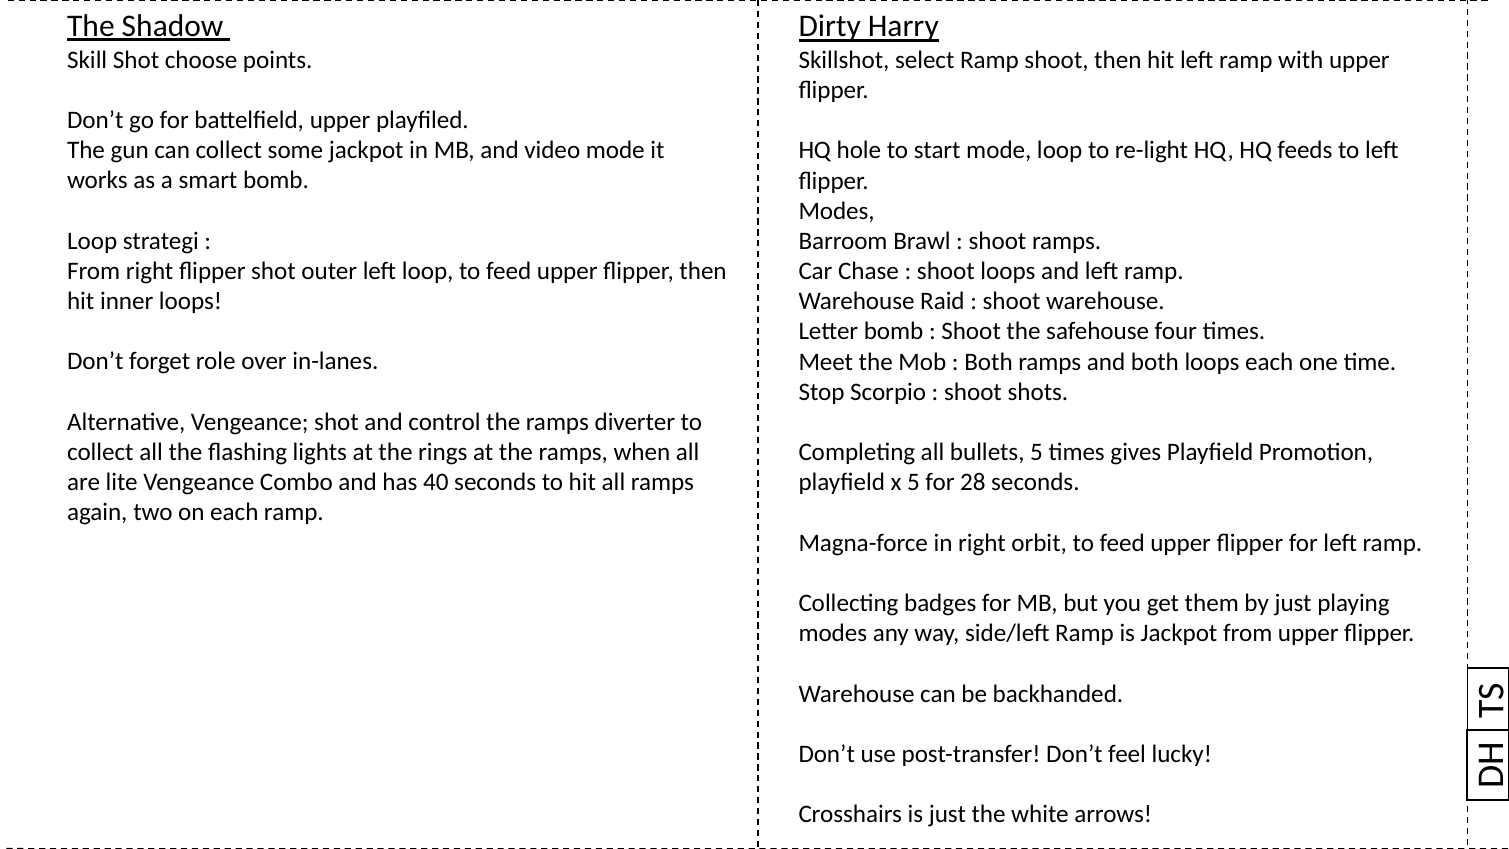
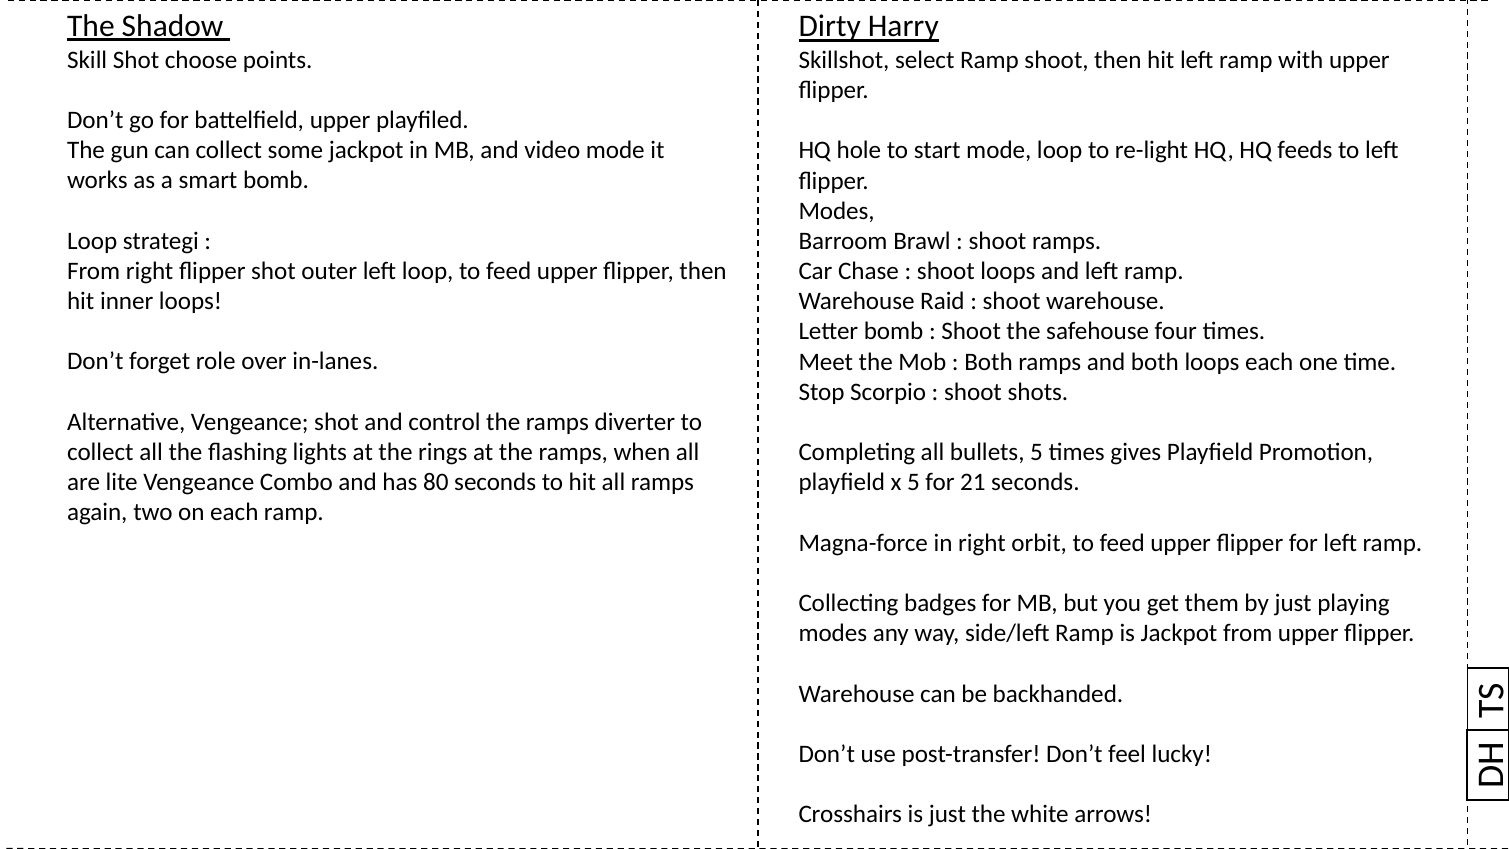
40: 40 -> 80
28: 28 -> 21
